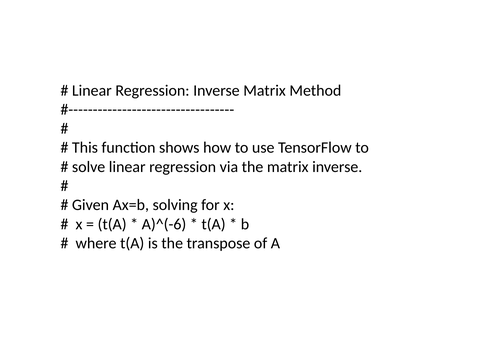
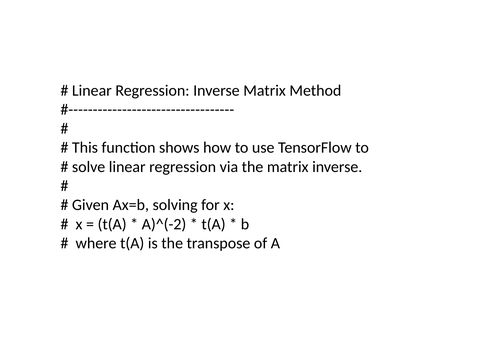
A)^(-6: A)^(-6 -> A)^(-2
